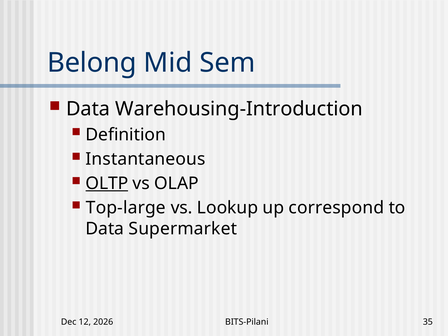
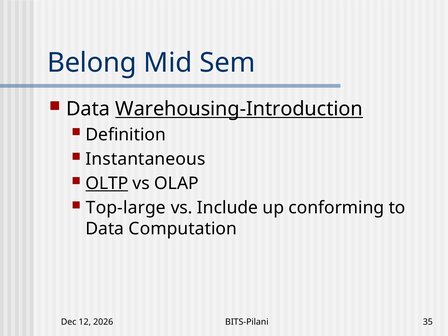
Warehousing-Introduction underline: none -> present
Lookup: Lookup -> Include
correspond: correspond -> conforming
Supermarket: Supermarket -> Computation
